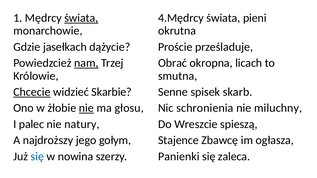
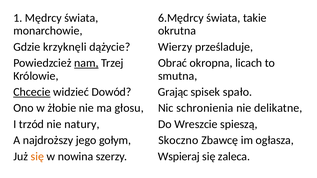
świata at (81, 18) underline: present -> none
4.Mędrcy: 4.Mędrcy -> 6.Mędrcy
pieni: pieni -> takie
jasełkach: jasełkach -> krzyknęli
Proście: Proście -> Wierzy
Skarbie: Skarbie -> Dowód
Senne: Senne -> Grając
skarb: skarb -> spało
nie at (86, 108) underline: present -> none
miluchny: miluchny -> delikatne
palec: palec -> trzód
Stajence: Stajence -> Skoczno
się at (37, 157) colour: blue -> orange
Panienki: Panienki -> Wspieraj
